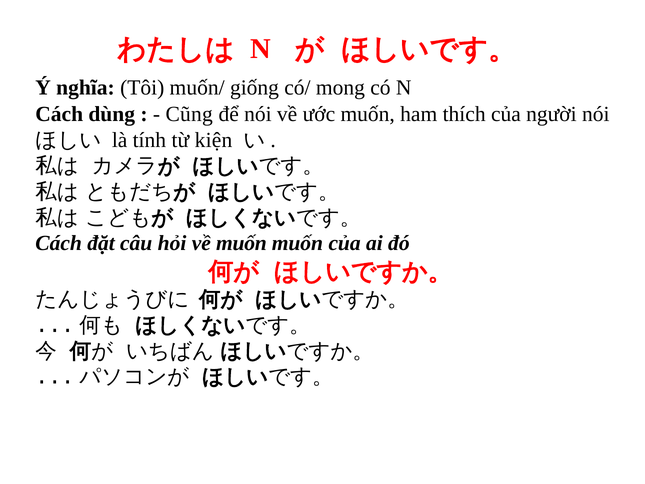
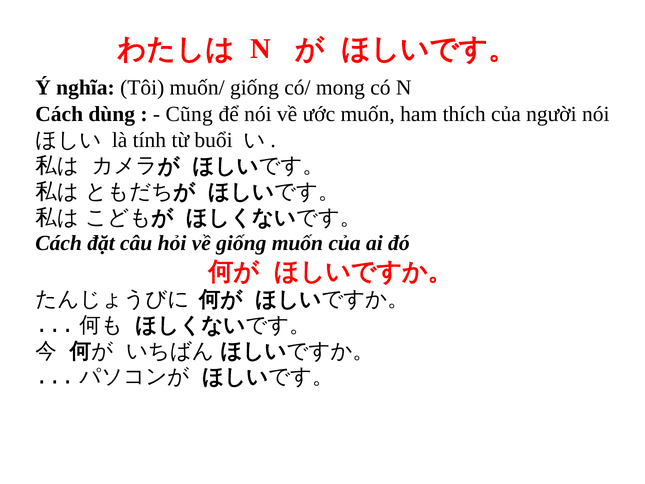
kiện: kiện -> buổi
về muốn: muốn -> giống
